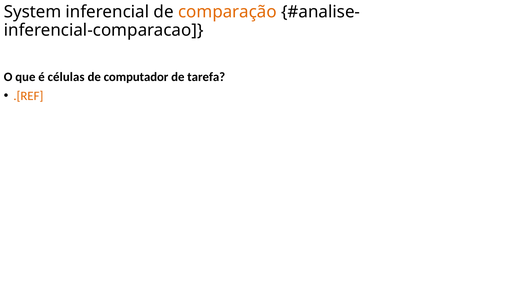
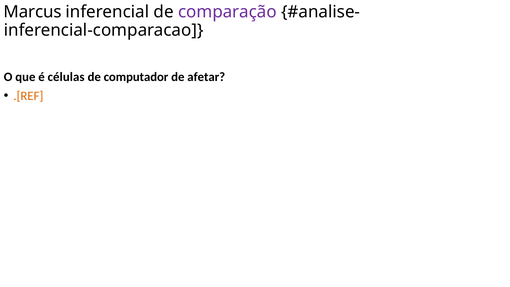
System: System -> Marcus
comparação colour: orange -> purple
tarefa: tarefa -> afetar
